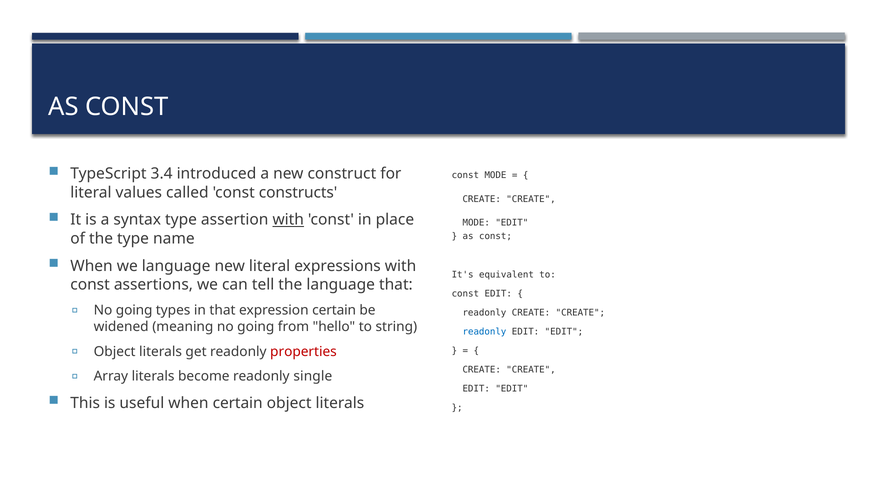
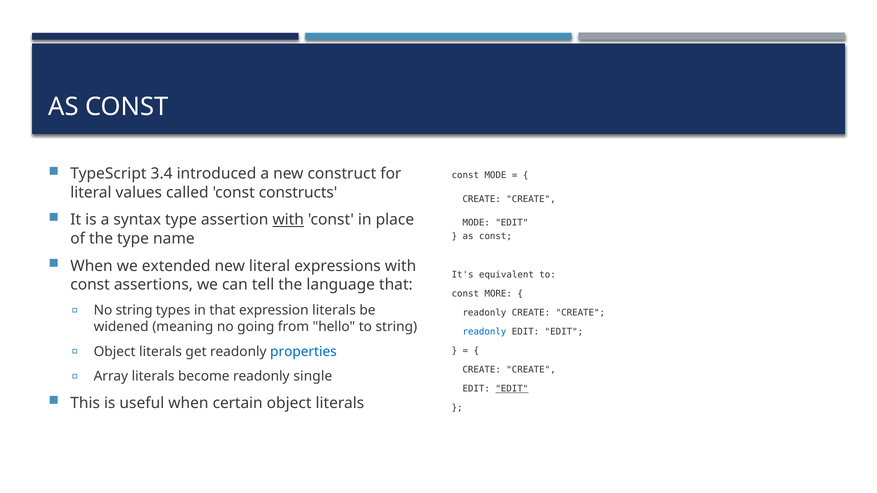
we language: language -> extended
const EDIT: EDIT -> MORE
going at (134, 311): going -> string
expression certain: certain -> literals
properties colour: red -> blue
EDIT at (512, 389) underline: none -> present
